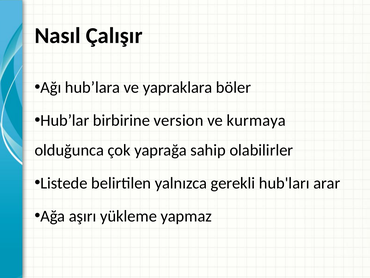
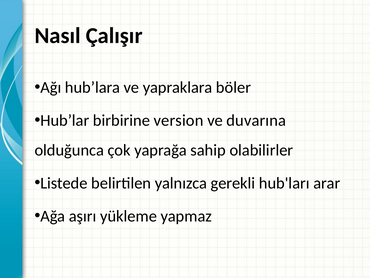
kurmaya: kurmaya -> duvarına
